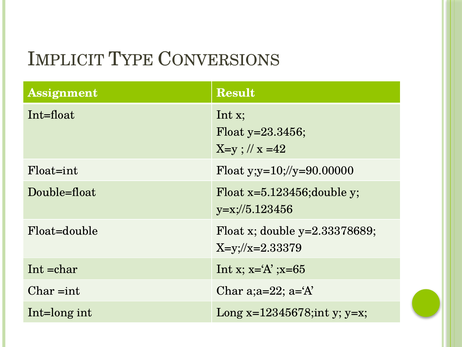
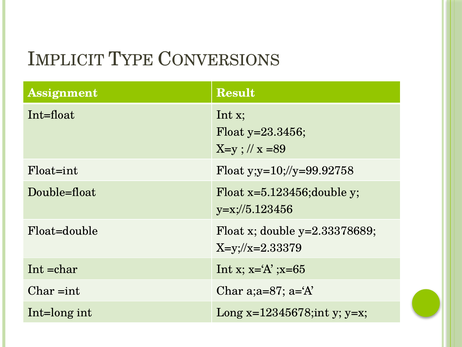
=42: =42 -> =89
y;y=10;//y=90.00000: y;y=10;//y=90.00000 -> y;y=10;//y=99.92758
a;a=22: a;a=22 -> a;a=87
